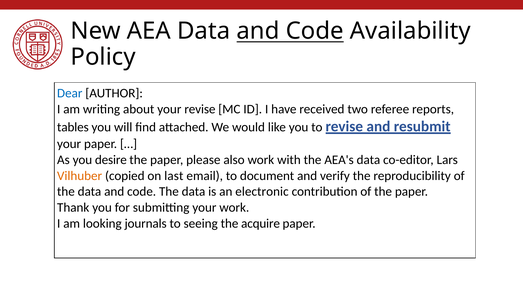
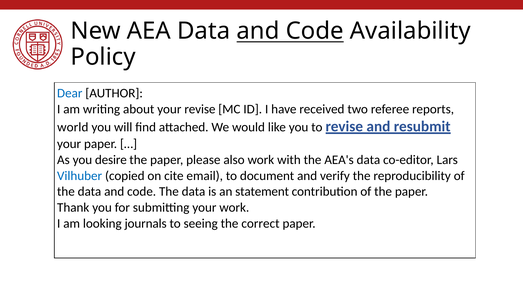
tables: tables -> world
Vilhuber colour: orange -> blue
last: last -> cite
electronic: electronic -> statement
acquire: acquire -> correct
